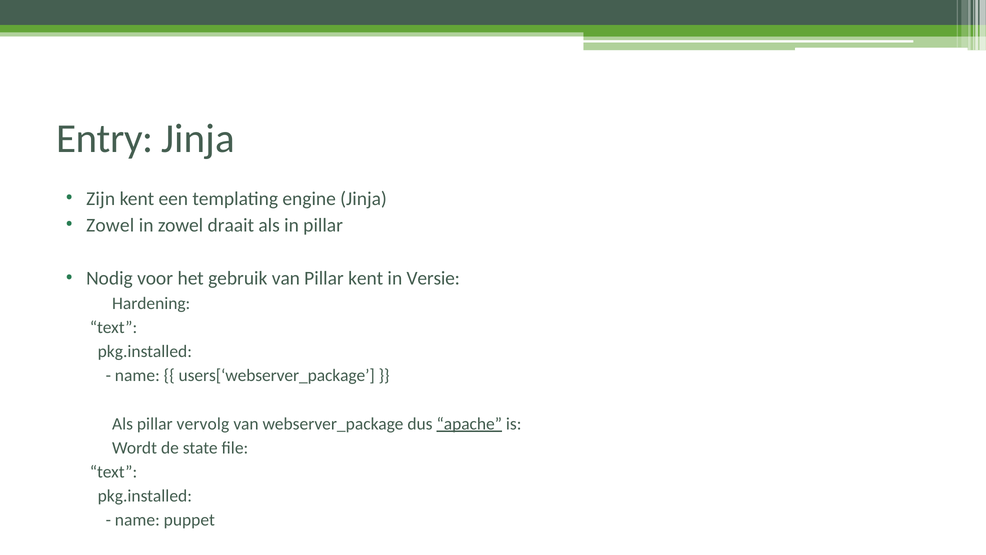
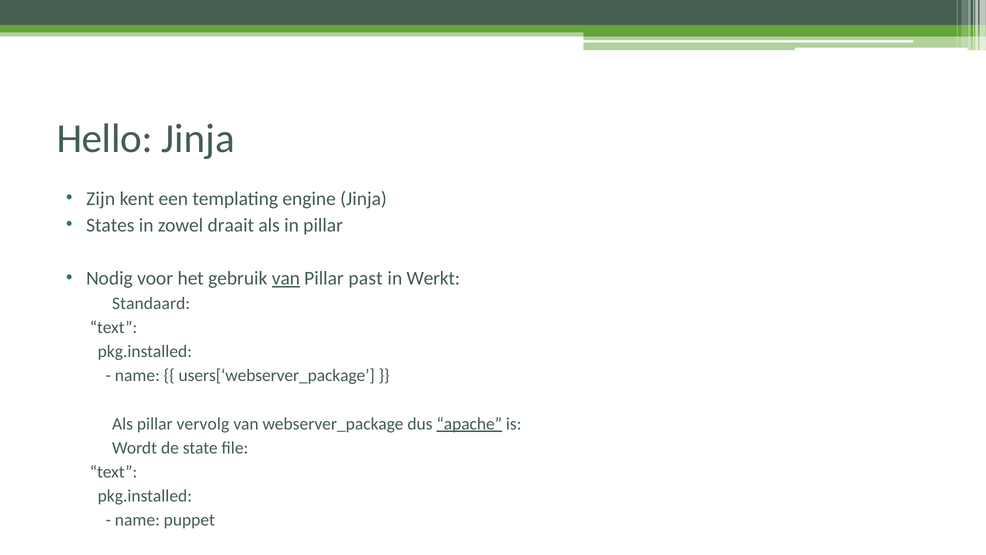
Entry: Entry -> Hello
Zowel at (110, 225): Zowel -> States
van at (286, 278) underline: none -> present
Pillar kent: kent -> past
Versie: Versie -> Werkt
Hardening: Hardening -> Standaard
